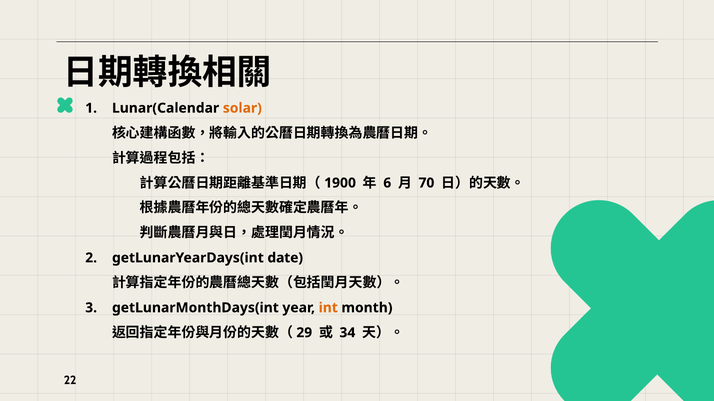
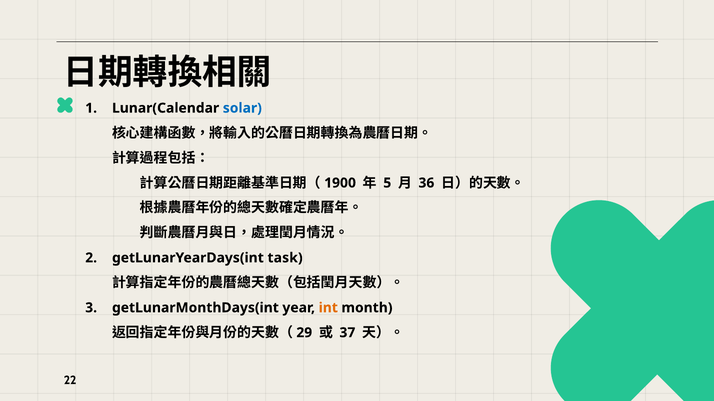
solar colour: orange -> blue
6: 6 -> 5
70: 70 -> 36
date: date -> task
34: 34 -> 37
